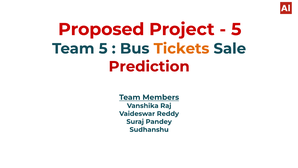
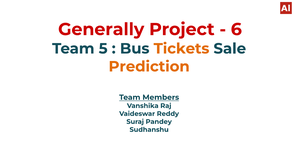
Proposed: Proposed -> Generally
5 at (236, 29): 5 -> 6
Prediction colour: red -> orange
